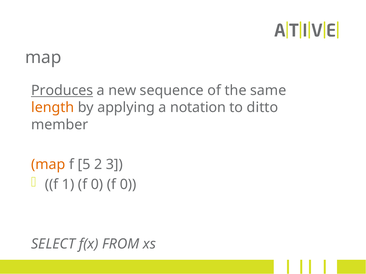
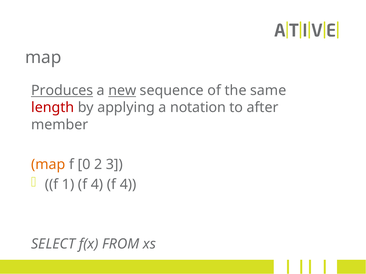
new underline: none -> present
length colour: orange -> red
ditto: ditto -> after
5: 5 -> 0
1 f 0: 0 -> 4
0 at (128, 185): 0 -> 4
